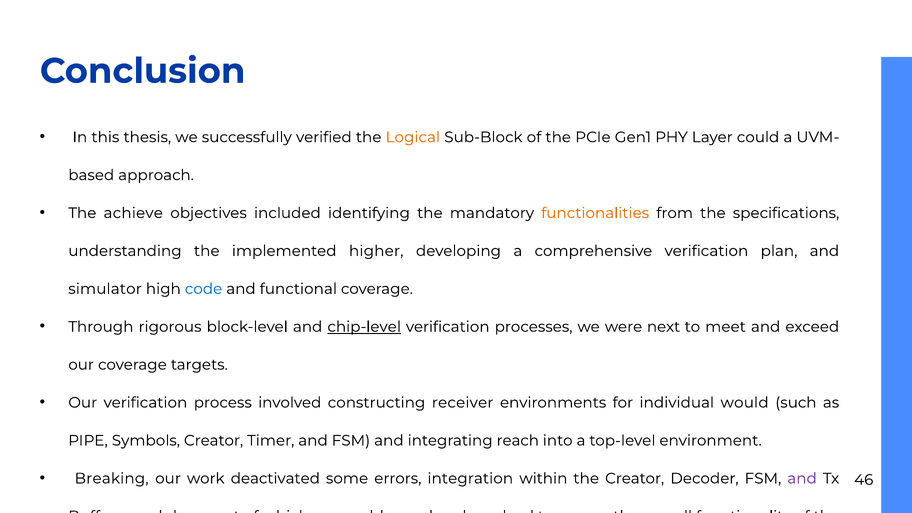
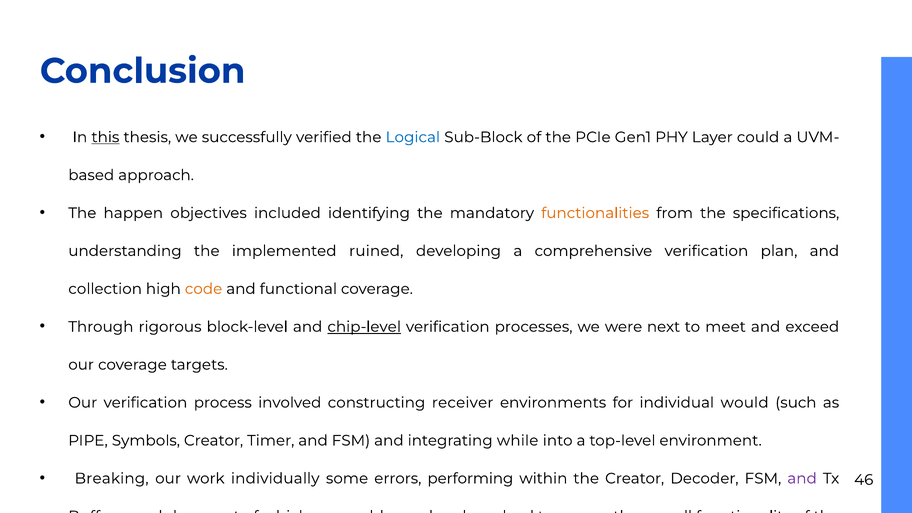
this underline: none -> present
Logical colour: orange -> blue
achieve: achieve -> happen
higher: higher -> ruined
simulator: simulator -> collection
code colour: blue -> orange
reach: reach -> while
deactivated: deactivated -> individually
integration: integration -> performing
